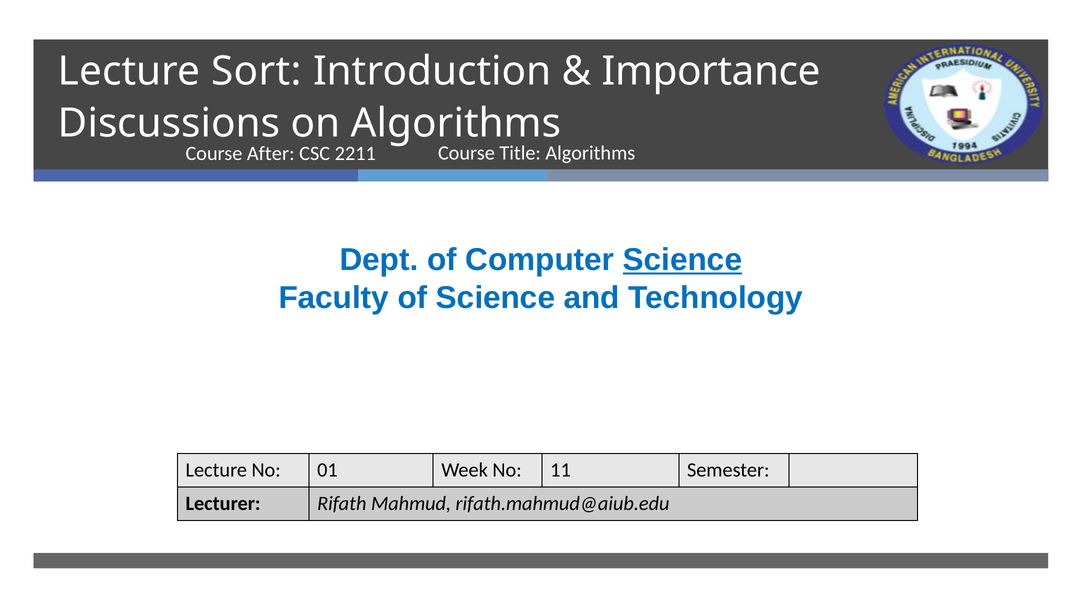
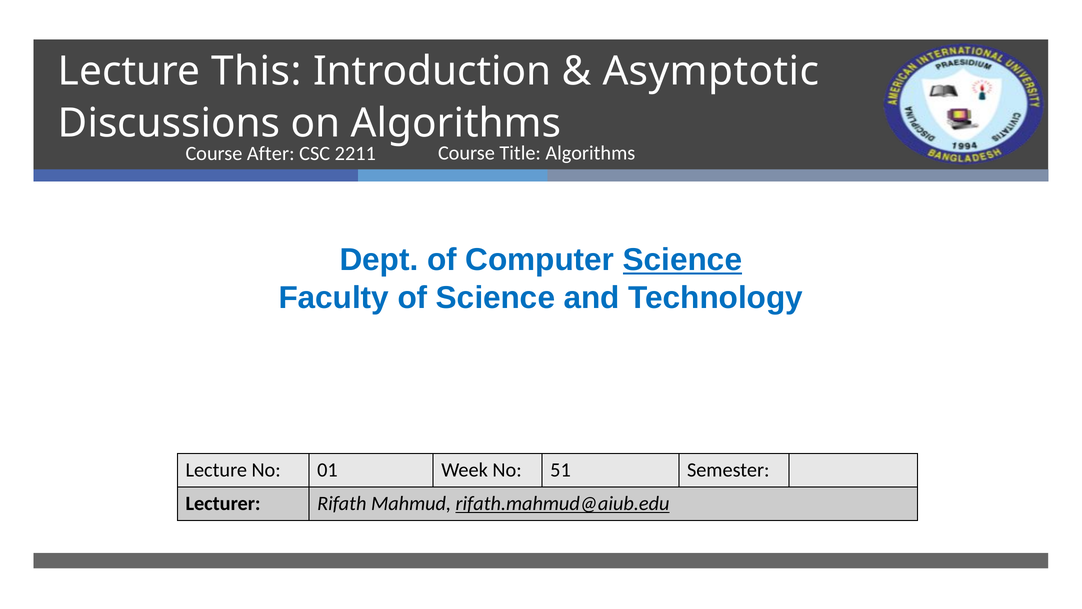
Sort: Sort -> This
Importance: Importance -> Asymptotic
11: 11 -> 51
rifath.mahmud@aiub.edu underline: none -> present
